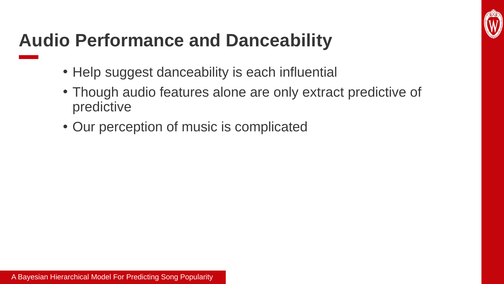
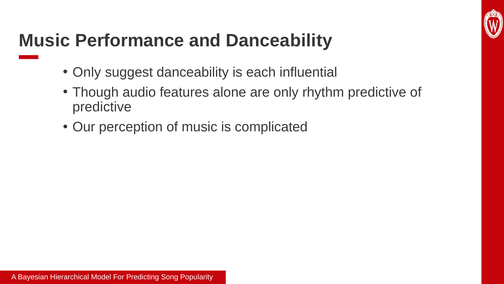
Audio at (45, 41): Audio -> Music
Help at (87, 72): Help -> Only
extract: extract -> rhythm
